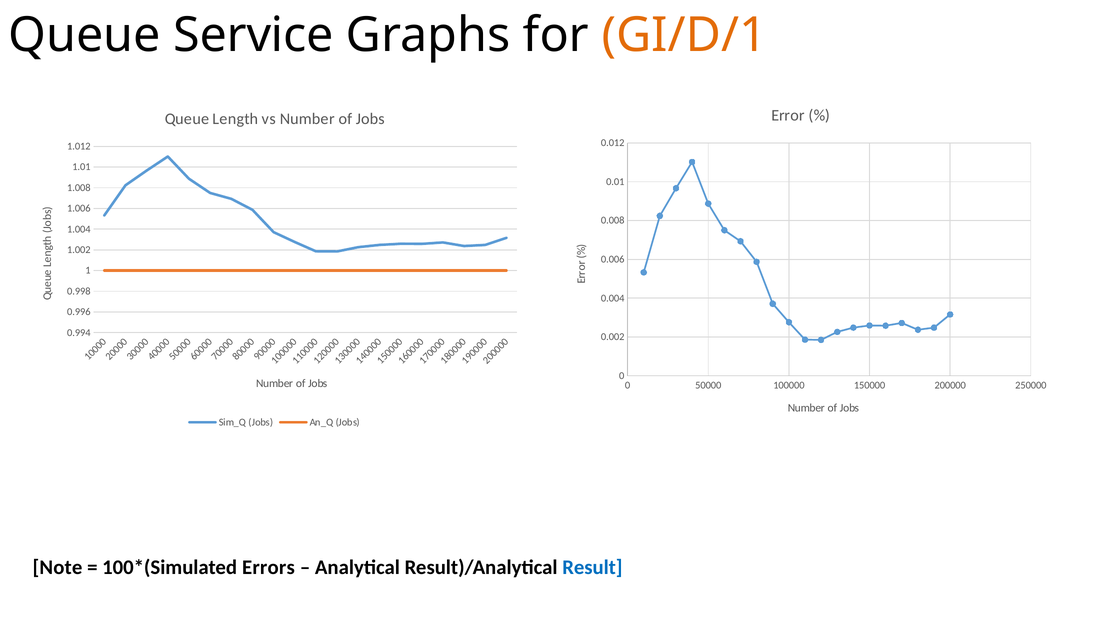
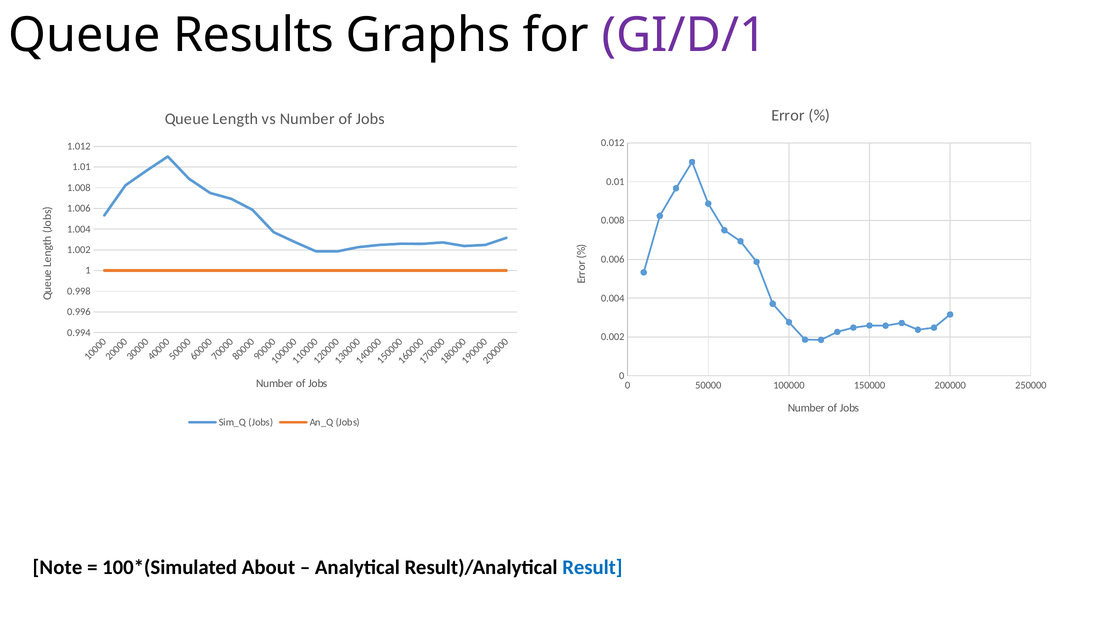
Service: Service -> Results
GI/D/1 colour: orange -> purple
Errors: Errors -> About
